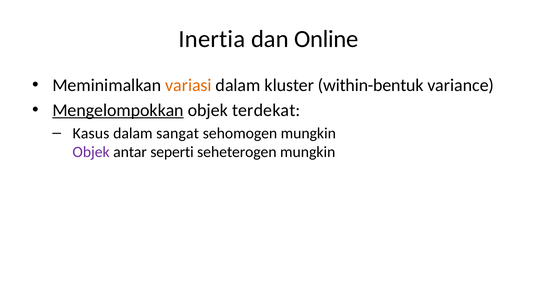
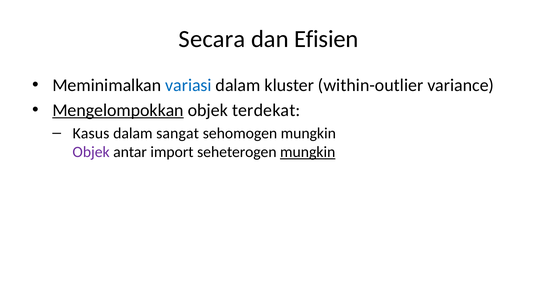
Inertia: Inertia -> Secara
Online: Online -> Efisien
variasi colour: orange -> blue
within-bentuk: within-bentuk -> within-outlier
seperti: seperti -> import
mungkin at (308, 152) underline: none -> present
